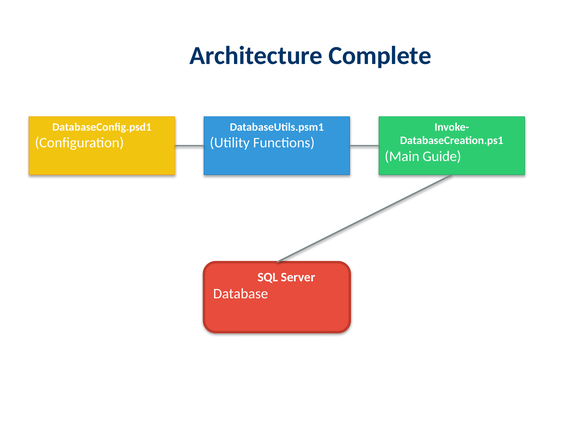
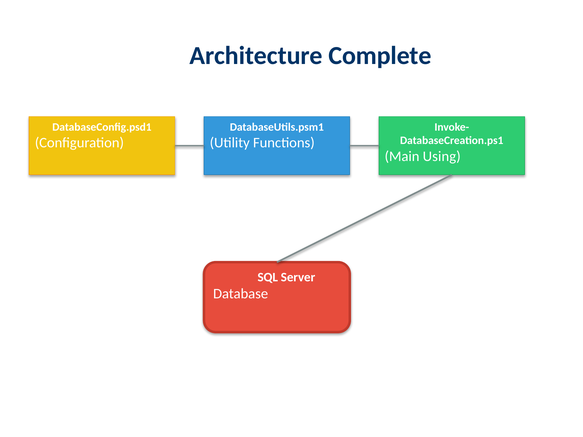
Guide: Guide -> Using
